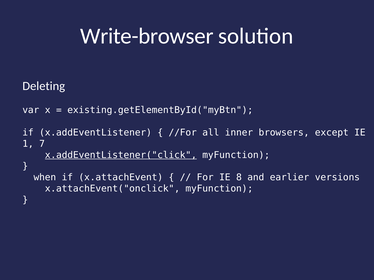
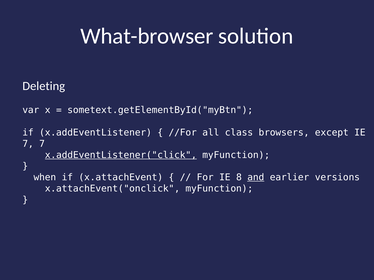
Write-browser: Write-browser -> What-browser
existing.getElementById("myBtn: existing.getElementById("myBtn -> sometext.getElementById("myBtn
inner: inner -> class
1 at (28, 144): 1 -> 7
and underline: none -> present
